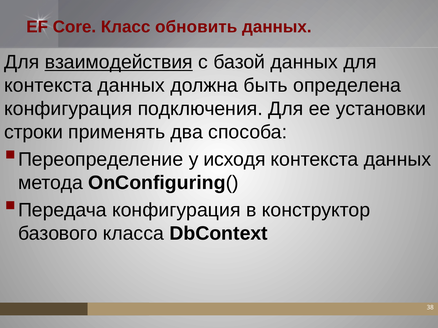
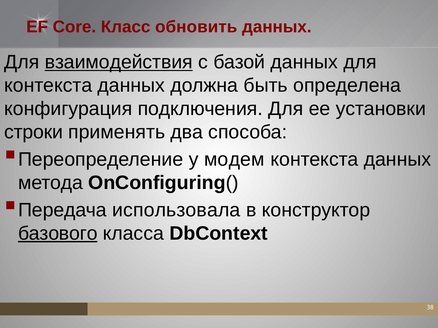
исходя: исходя -> модем
Передача конфигурация: конфигурация -> использовала
базового underline: none -> present
